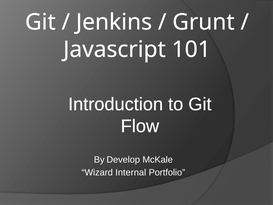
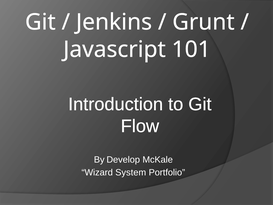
Internal: Internal -> System
